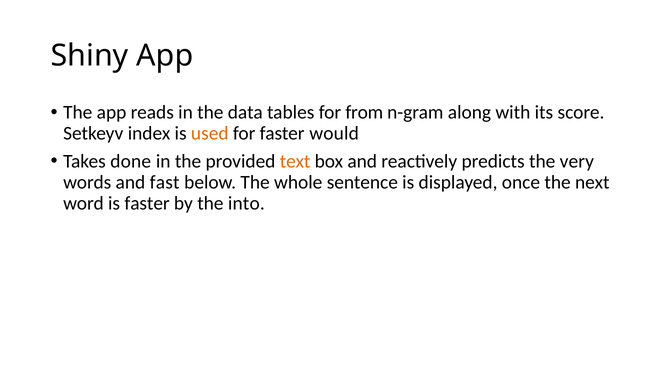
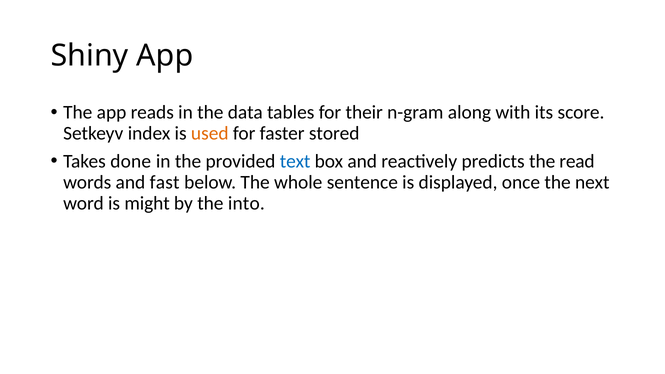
from: from -> their
would: would -> stored
text colour: orange -> blue
very: very -> read
is faster: faster -> might
